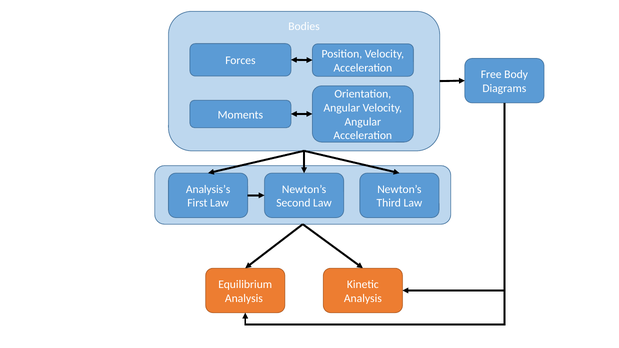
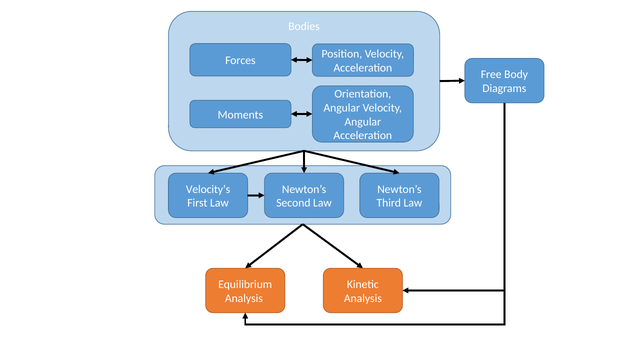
Analysis’s: Analysis’s -> Velocity’s
